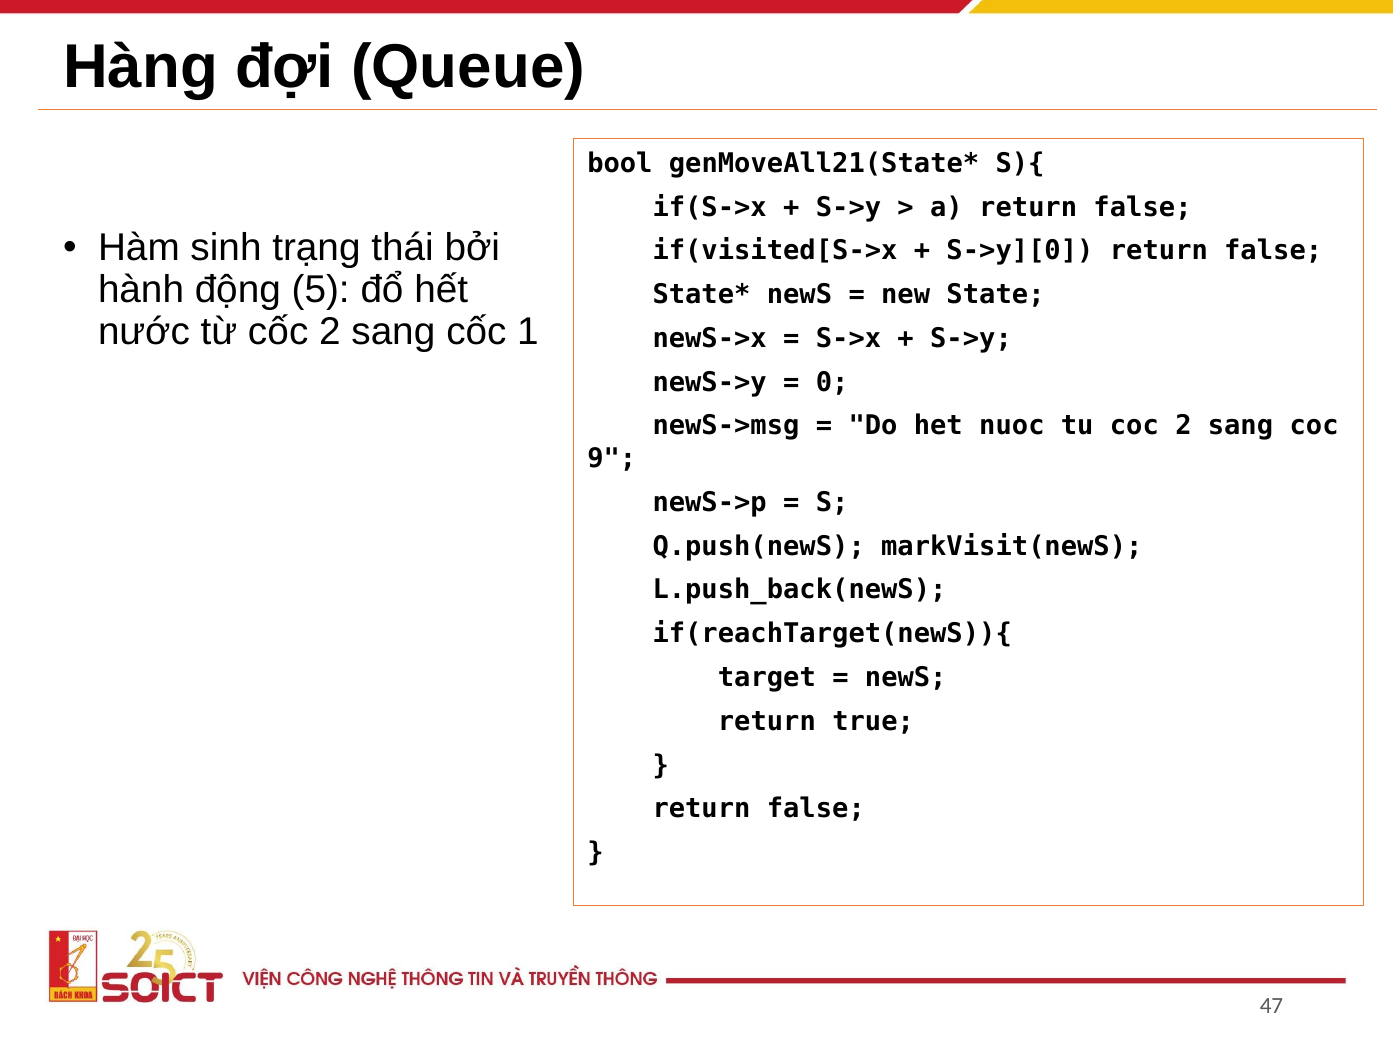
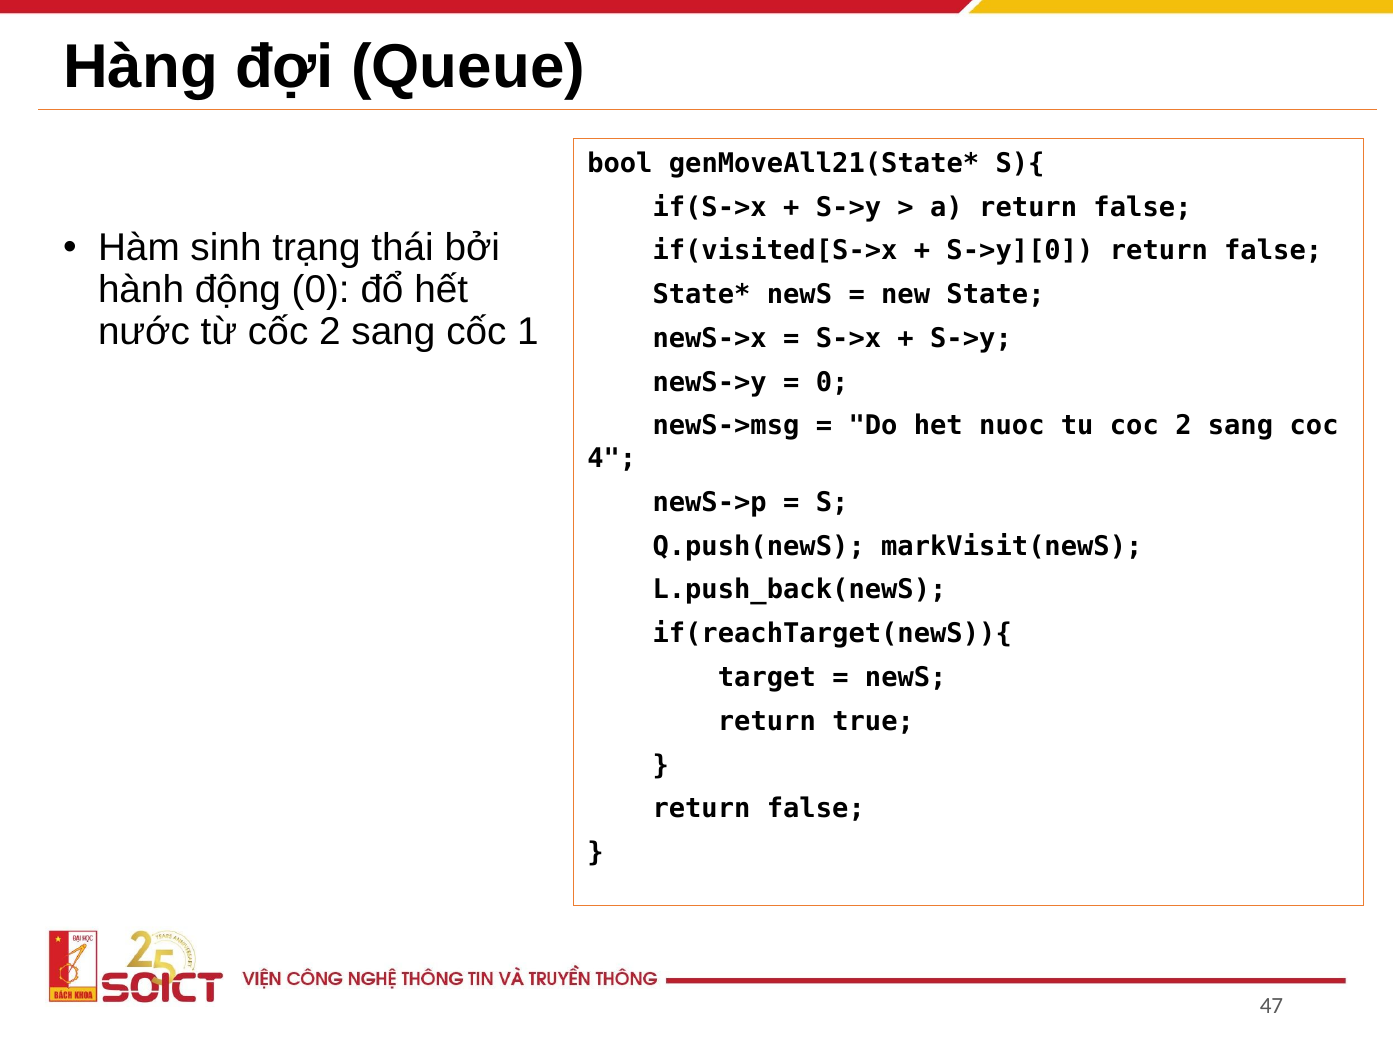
động 5: 5 -> 0
9: 9 -> 4
